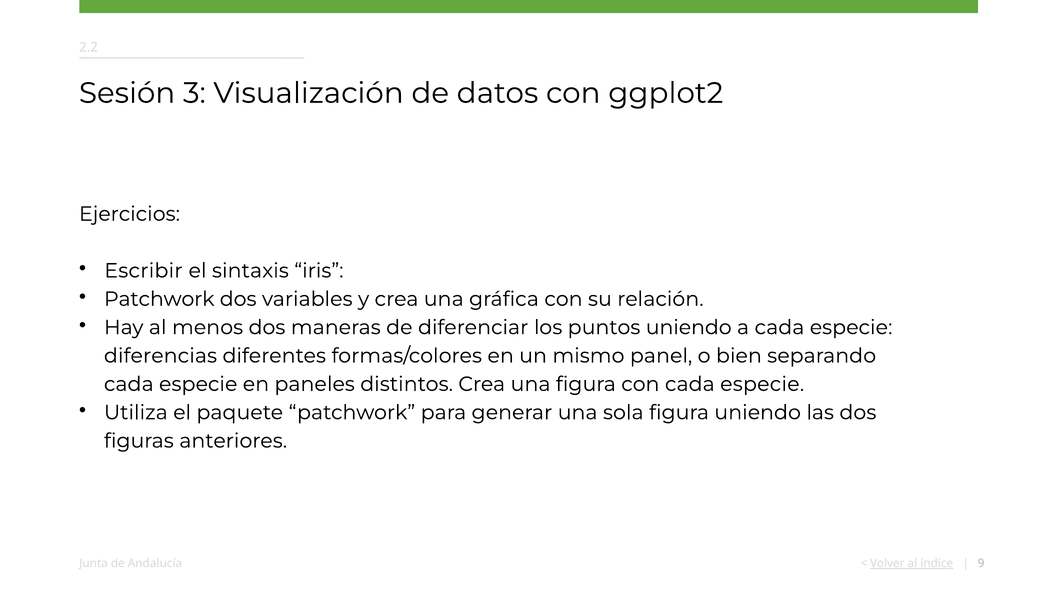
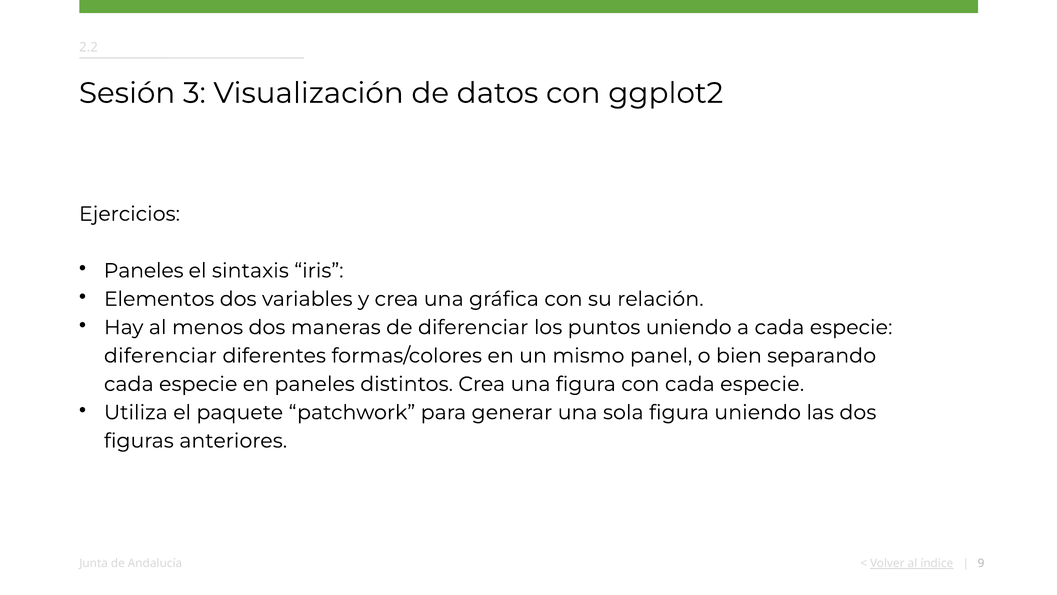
Escribir at (143, 270): Escribir -> Paneles
Patchwork at (159, 299): Patchwork -> Elementos
diferencias at (160, 356): diferencias -> diferenciar
